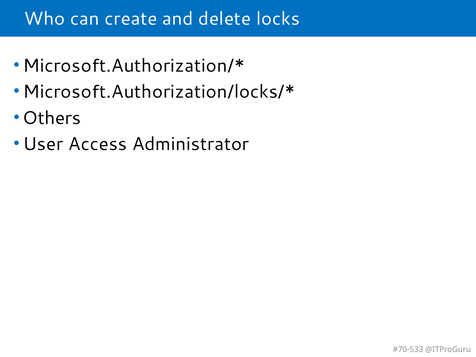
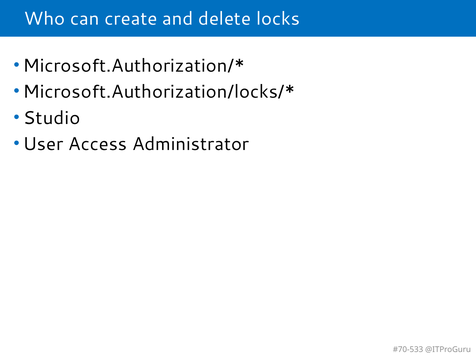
Others: Others -> Studio
